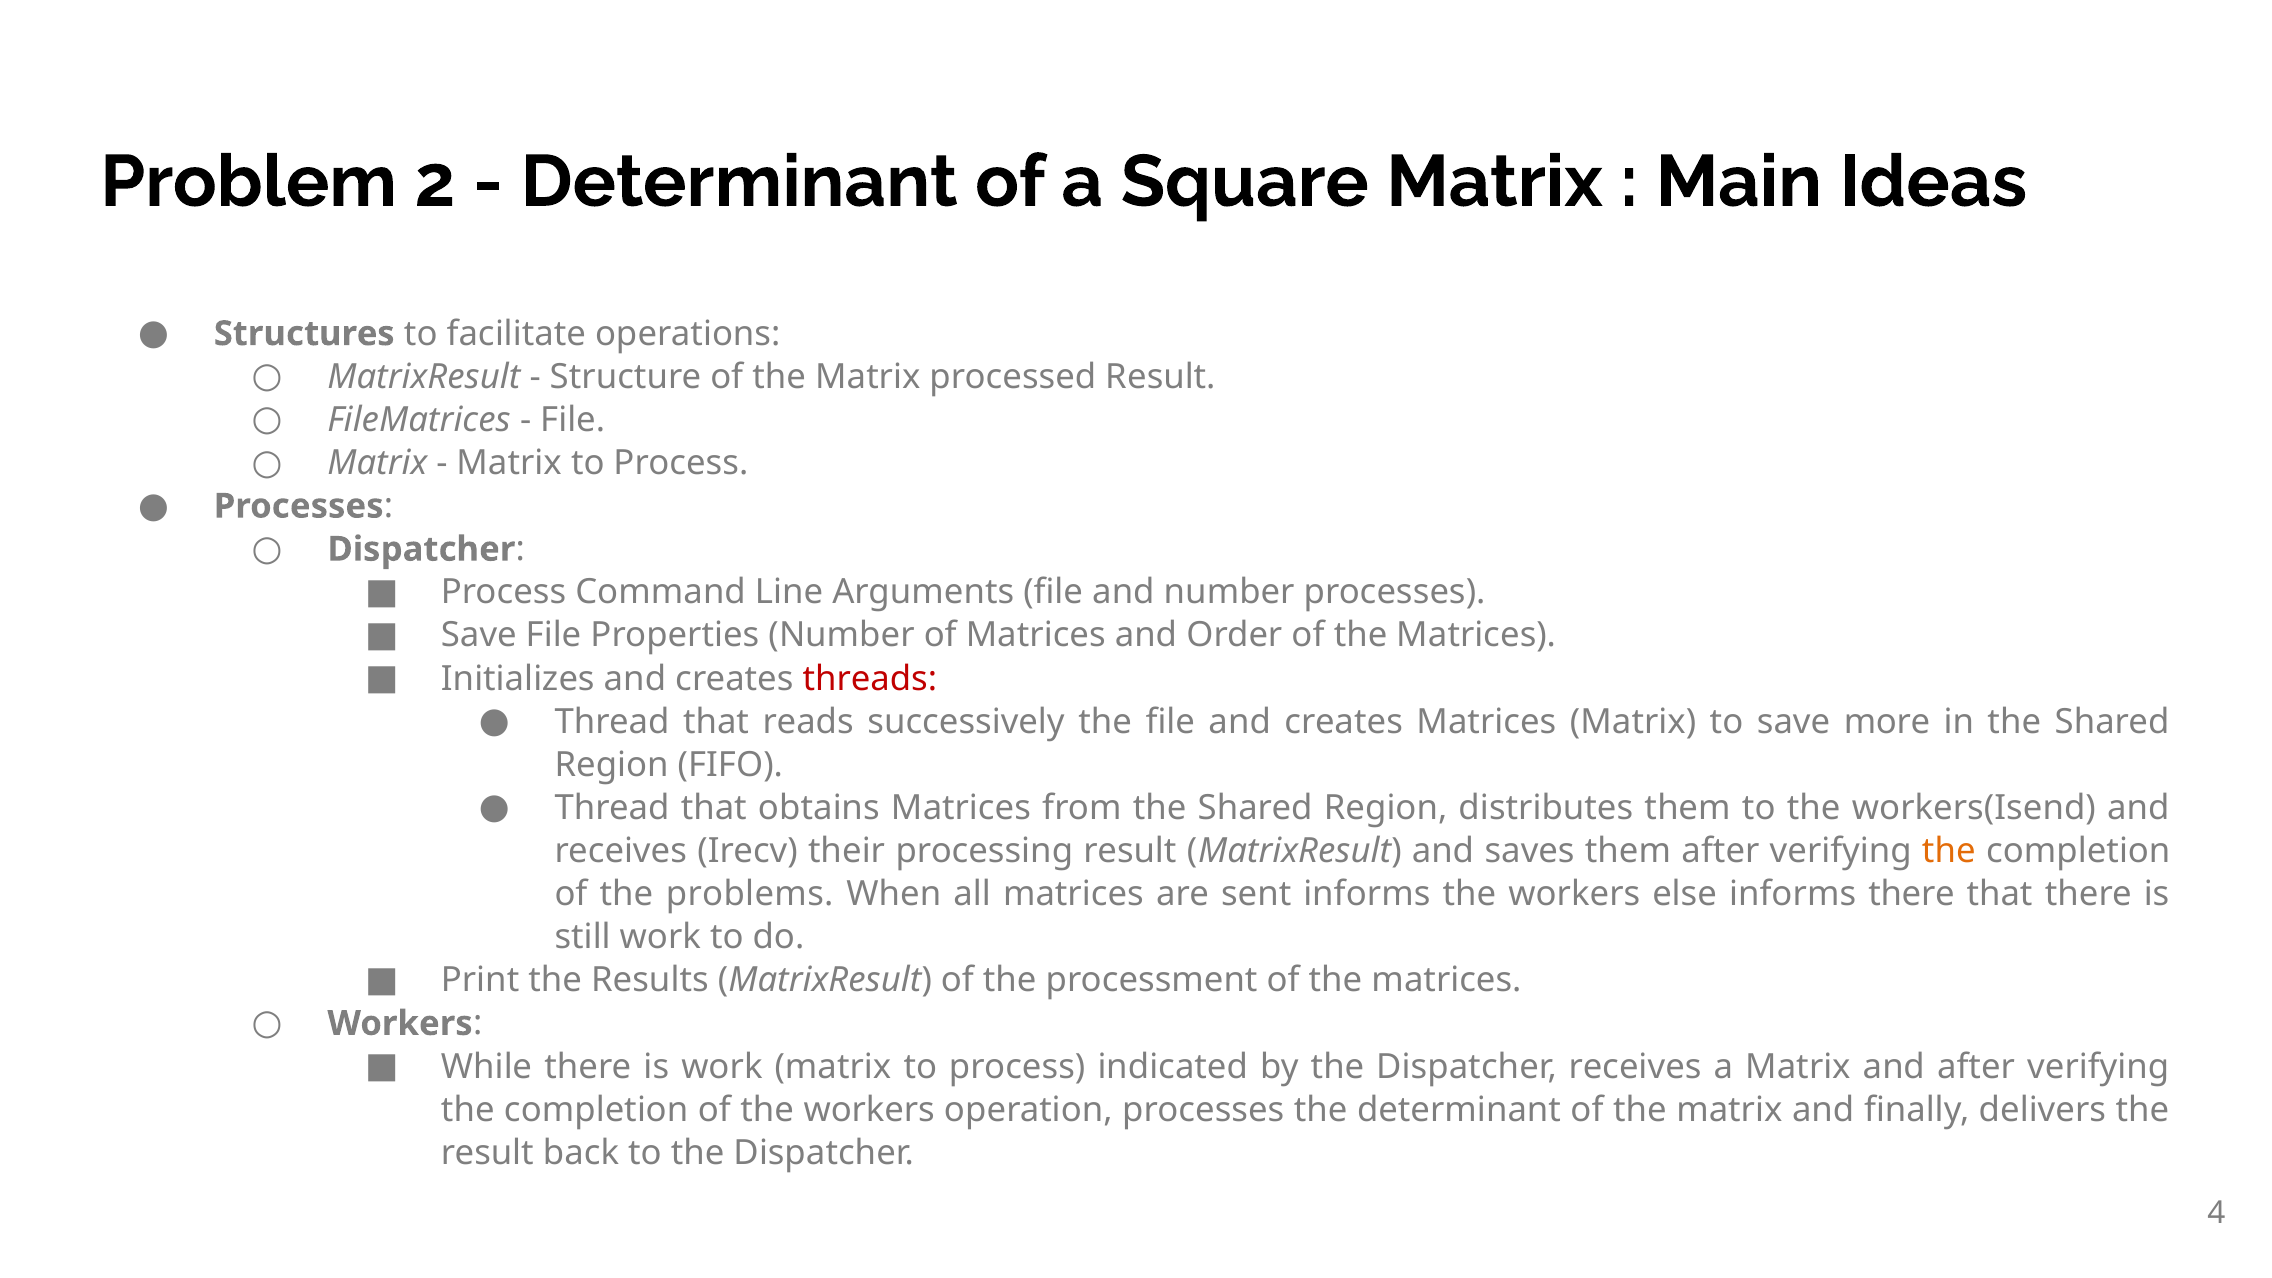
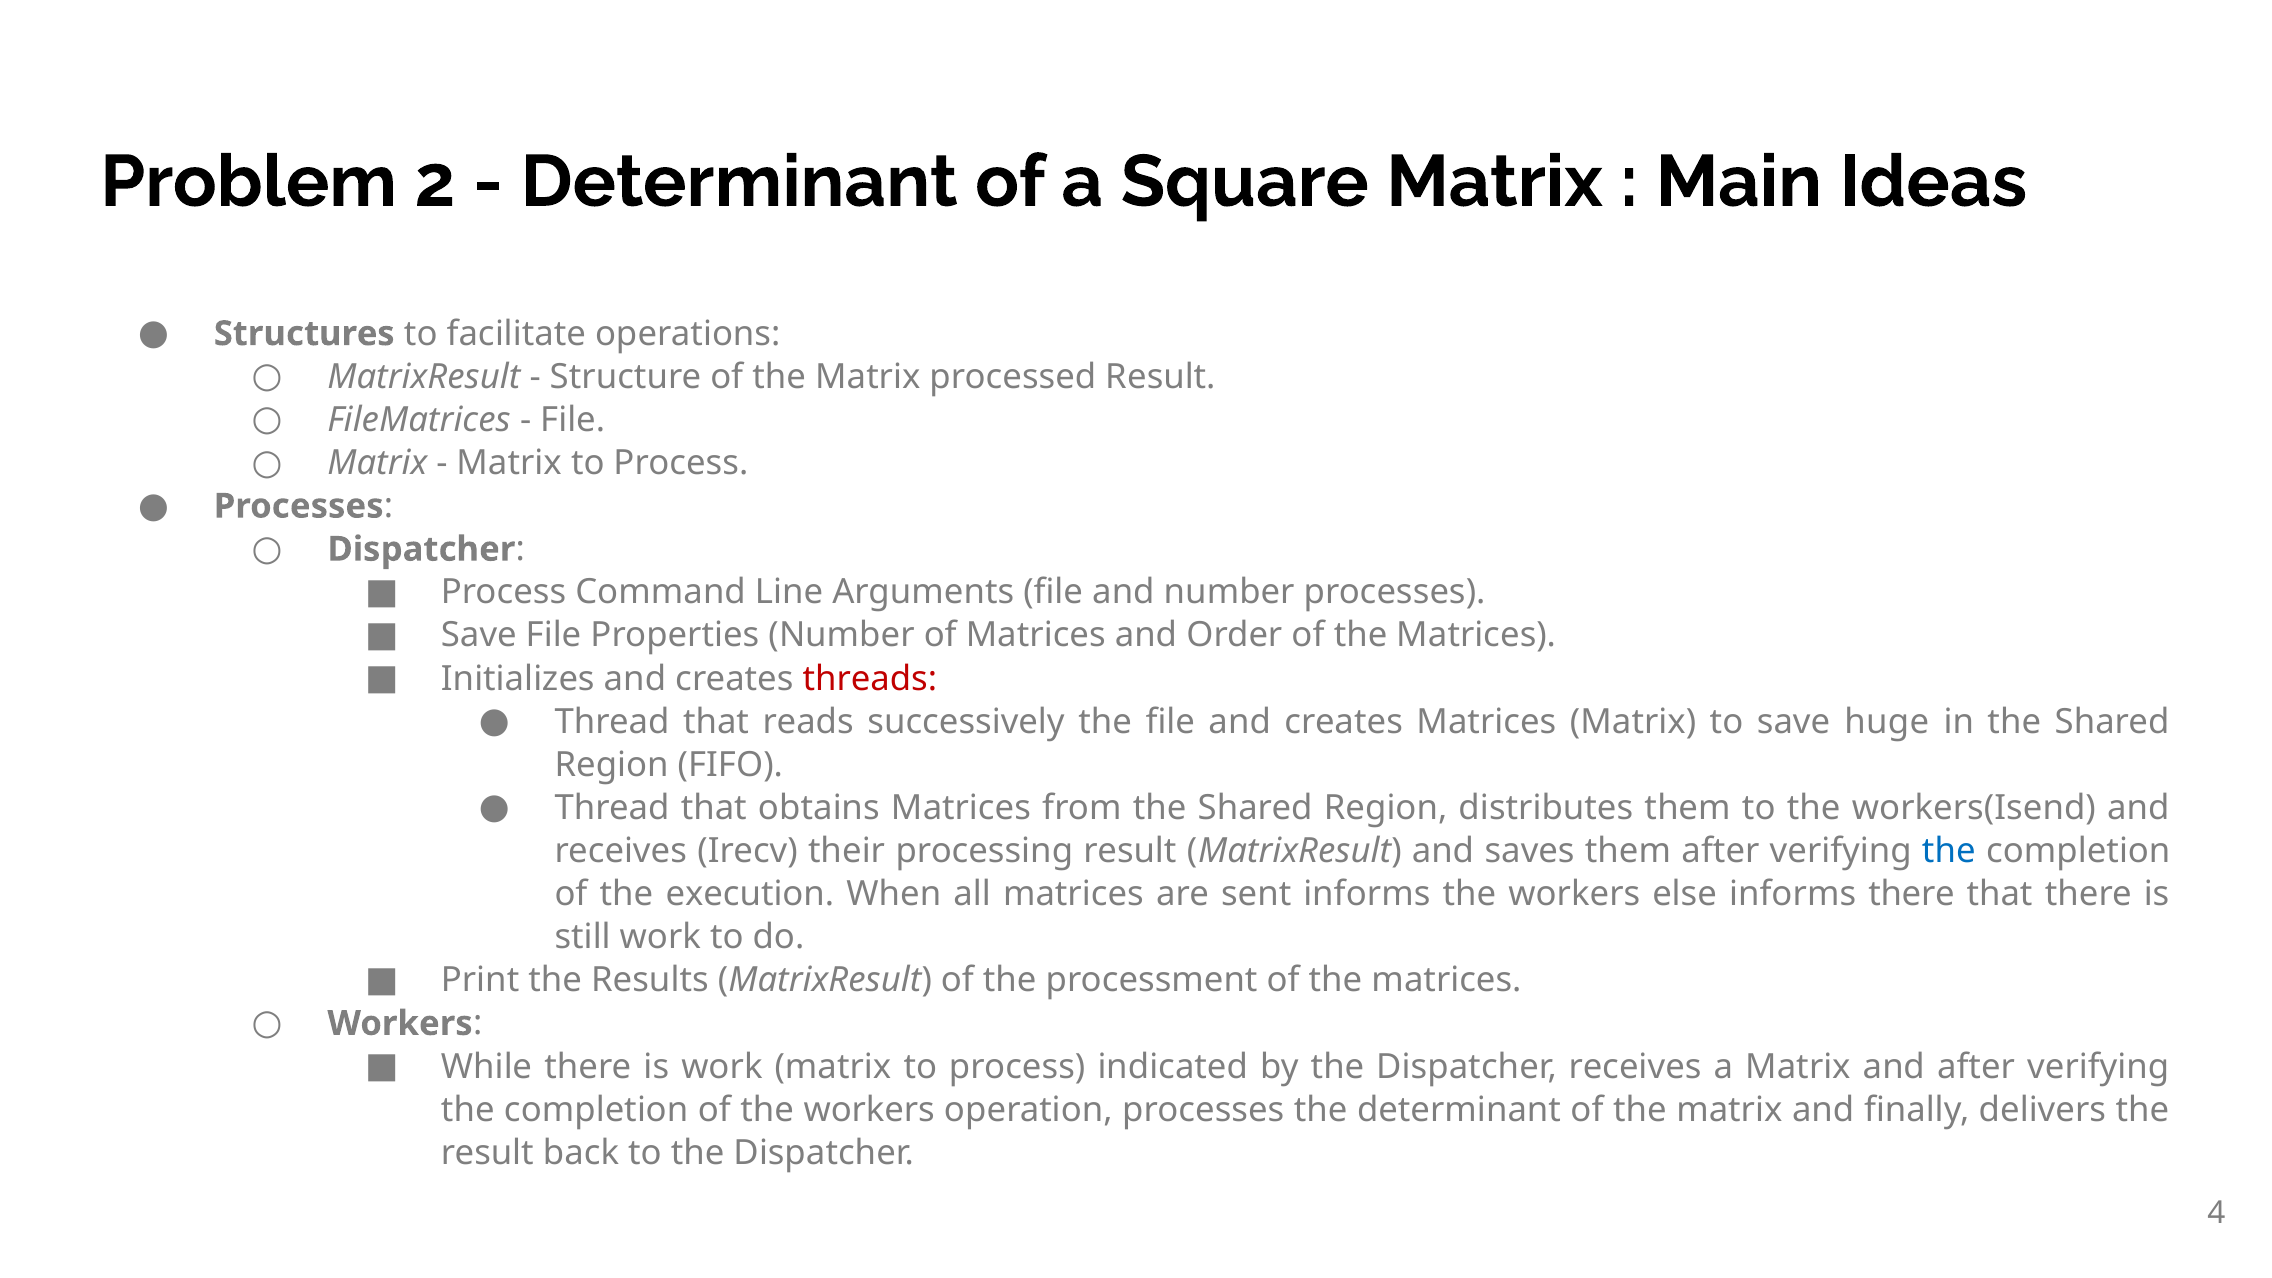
more: more -> huge
the at (1949, 851) colour: orange -> blue
problems: problems -> execution
